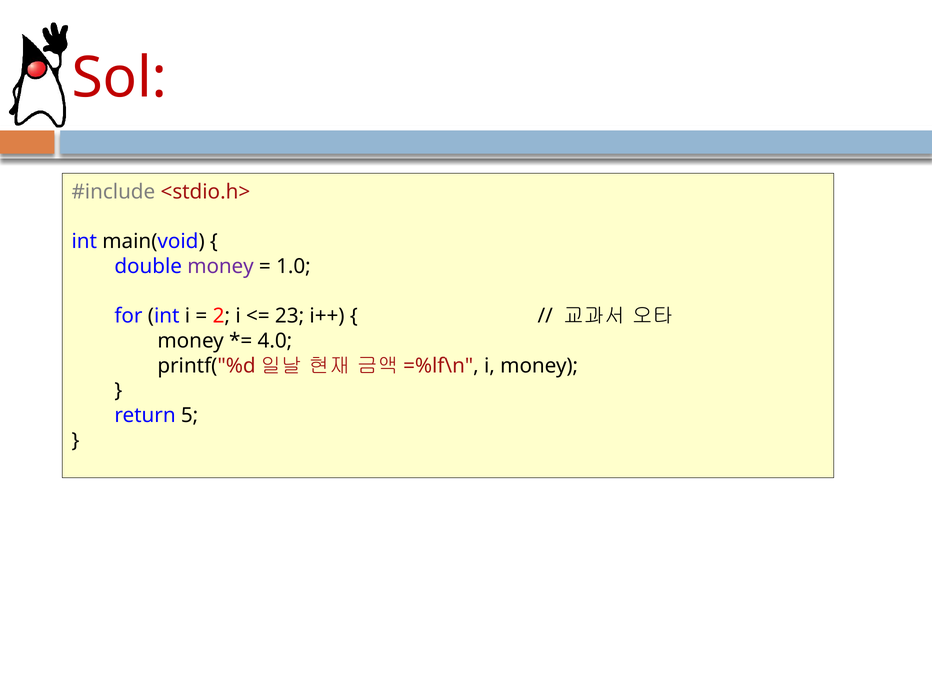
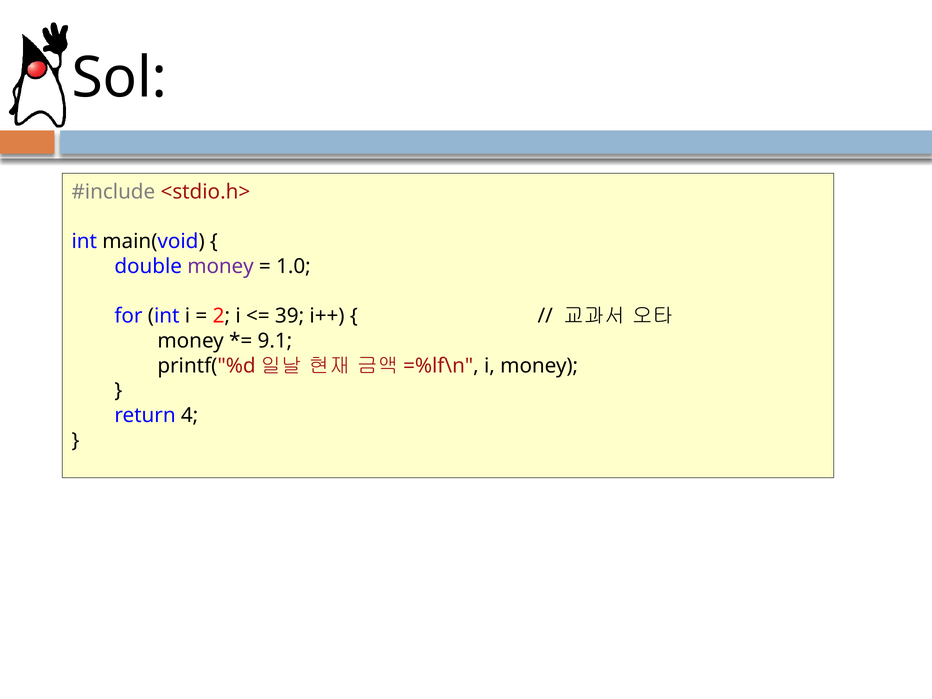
Sol colour: red -> black
23: 23 -> 39
4.0: 4.0 -> 9.1
5: 5 -> 4
